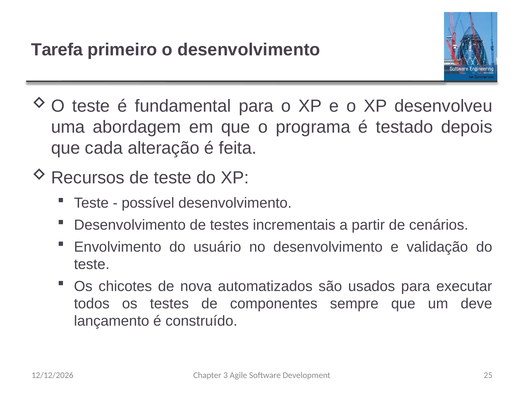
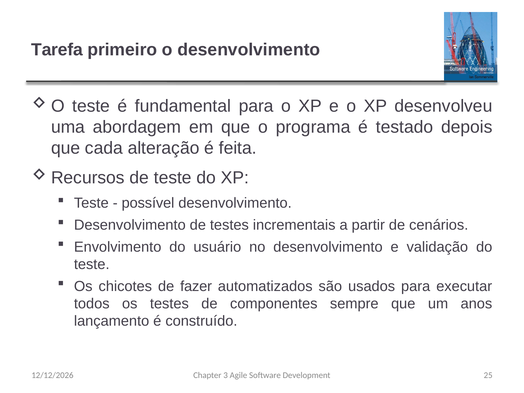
nova: nova -> fazer
deve: deve -> anos
